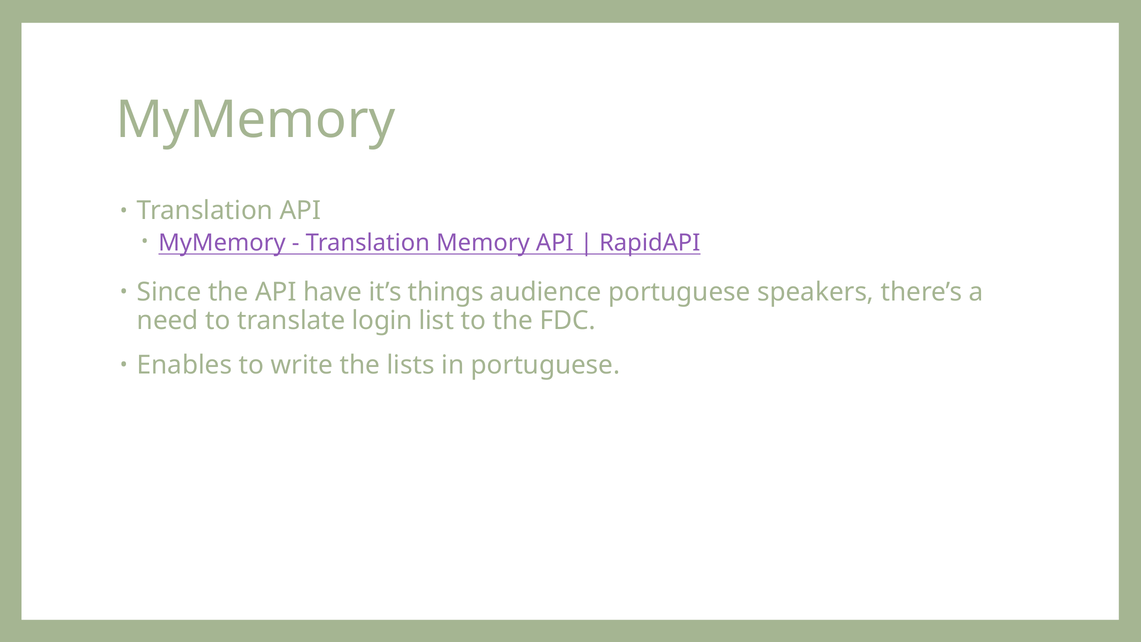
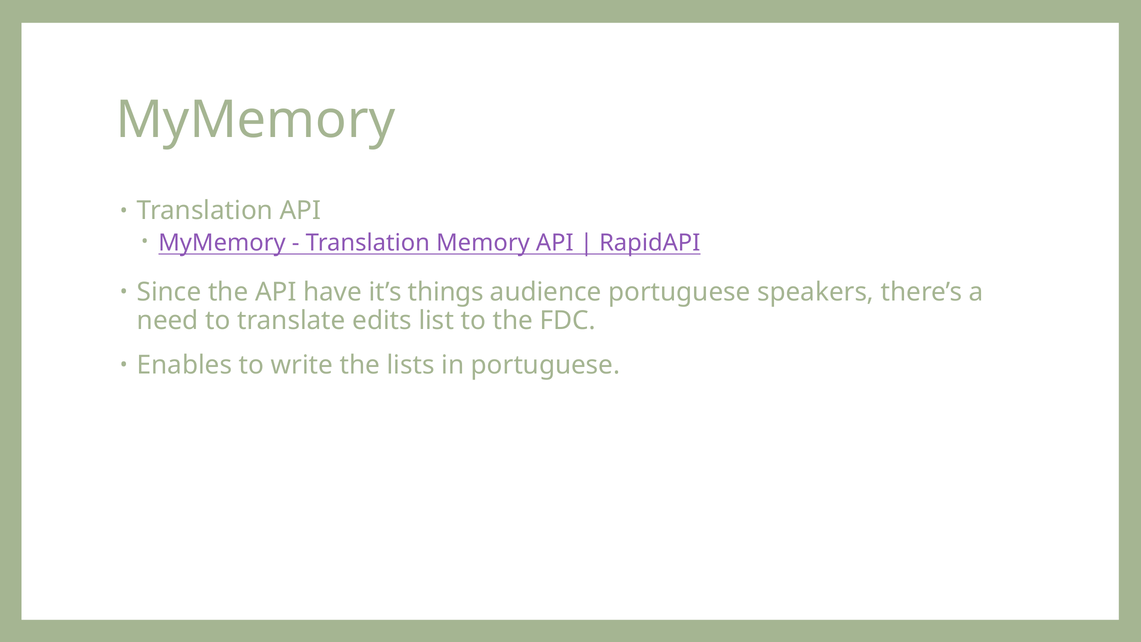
login: login -> edits
